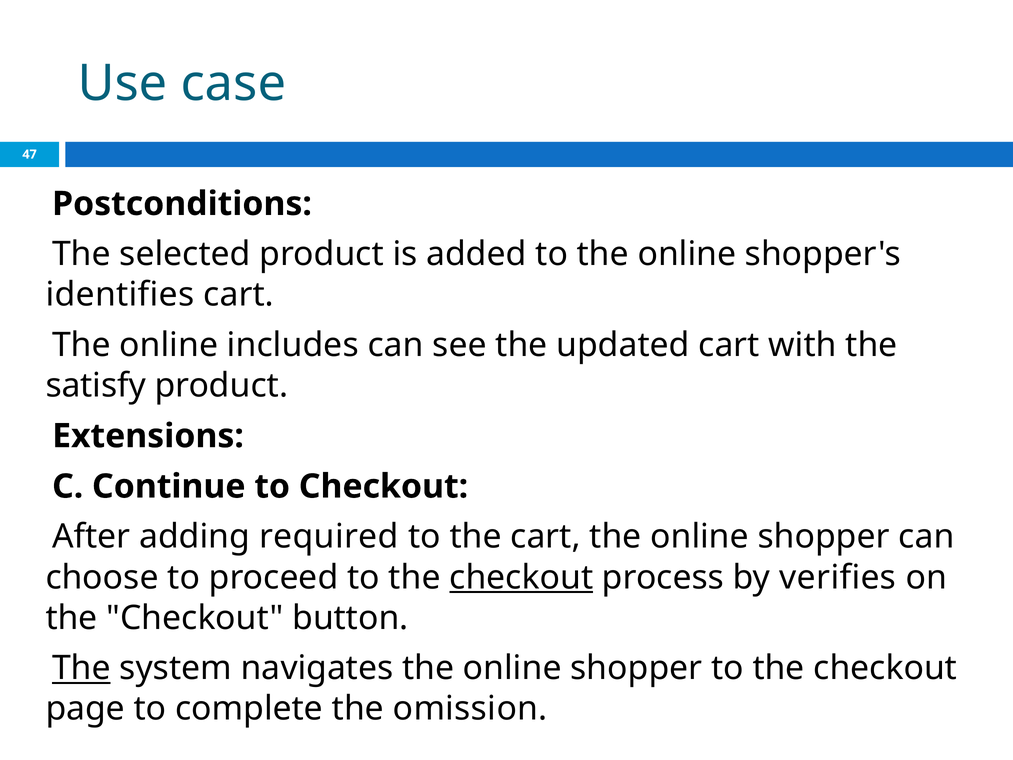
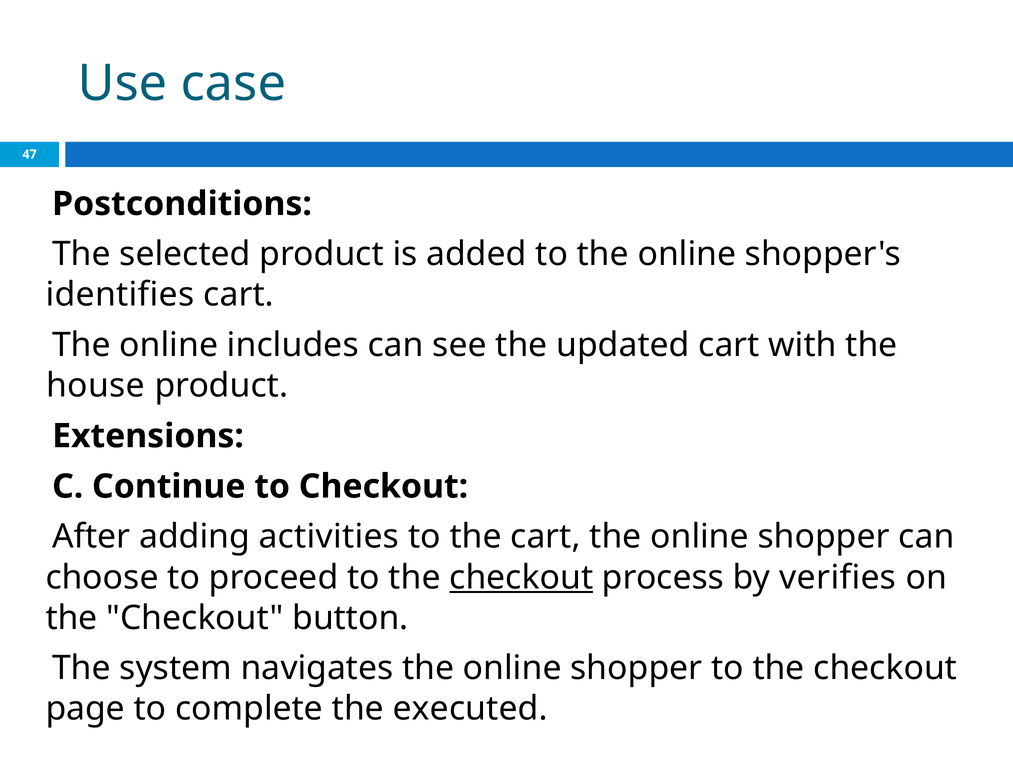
satisfy: satisfy -> house
required: required -> activities
The at (81, 668) underline: present -> none
omission: omission -> executed
